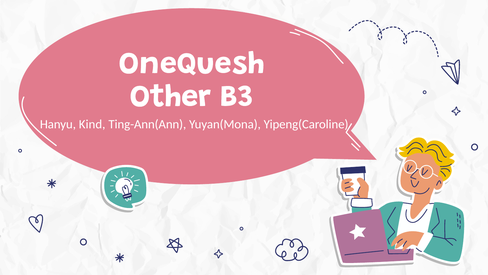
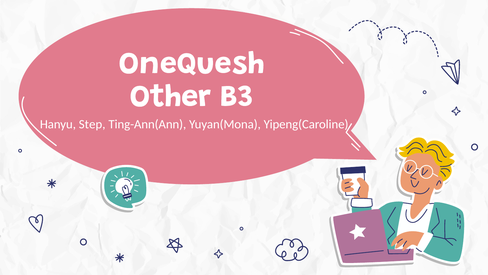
Kind: Kind -> Step
